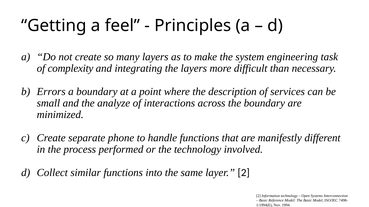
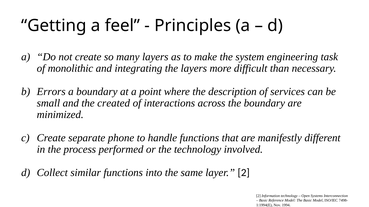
complexity: complexity -> monolithic
analyze: analyze -> created
